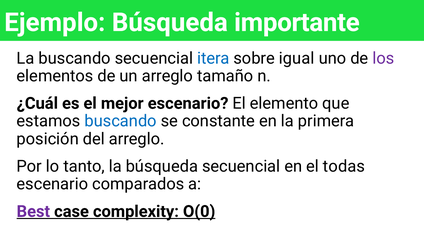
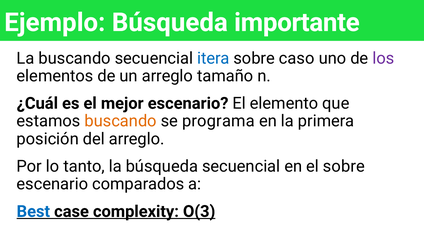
igual: igual -> caso
buscando at (121, 121) colour: blue -> orange
constante: constante -> programa
el todas: todas -> sobre
Best colour: purple -> blue
O(0: O(0 -> O(3
